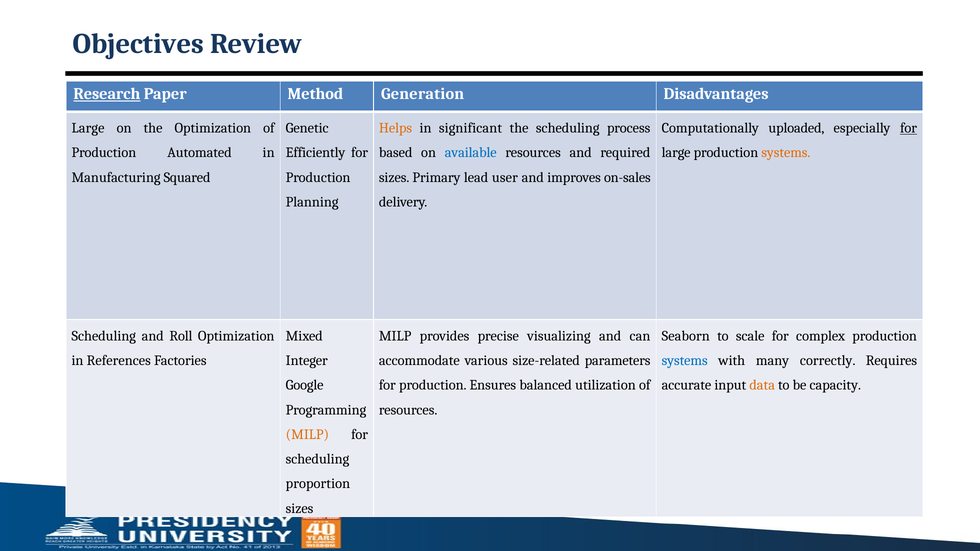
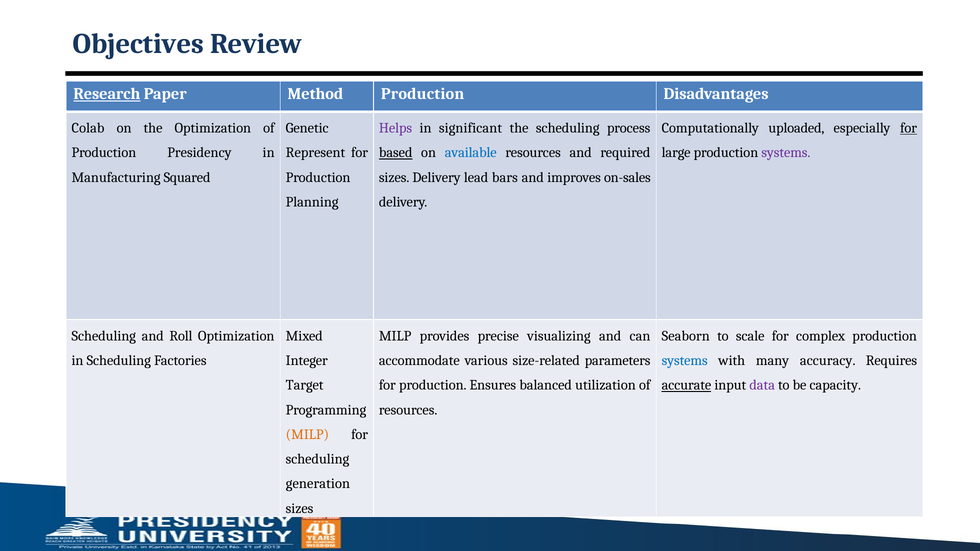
Method Generation: Generation -> Production
Large at (88, 128): Large -> Colab
Helps colour: orange -> purple
Automated: Automated -> Presidency
Efficiently: Efficiently -> Represent
based underline: none -> present
systems at (786, 153) colour: orange -> purple
sizes Primary: Primary -> Delivery
user: user -> bars
in References: References -> Scheduling
correctly: correctly -> accuracy
Google: Google -> Target
accurate underline: none -> present
data colour: orange -> purple
proportion: proportion -> generation
